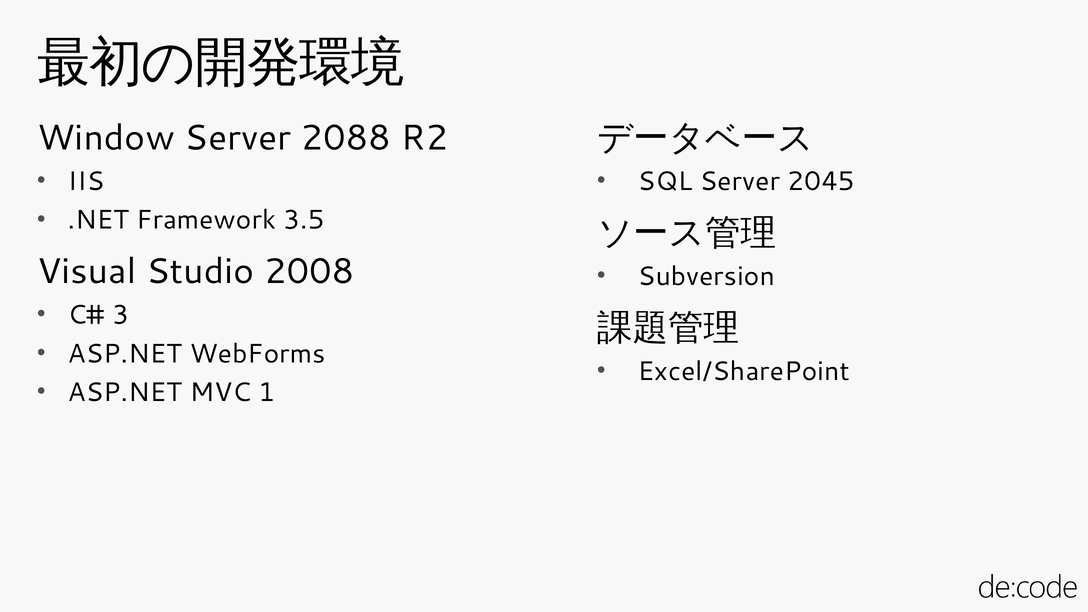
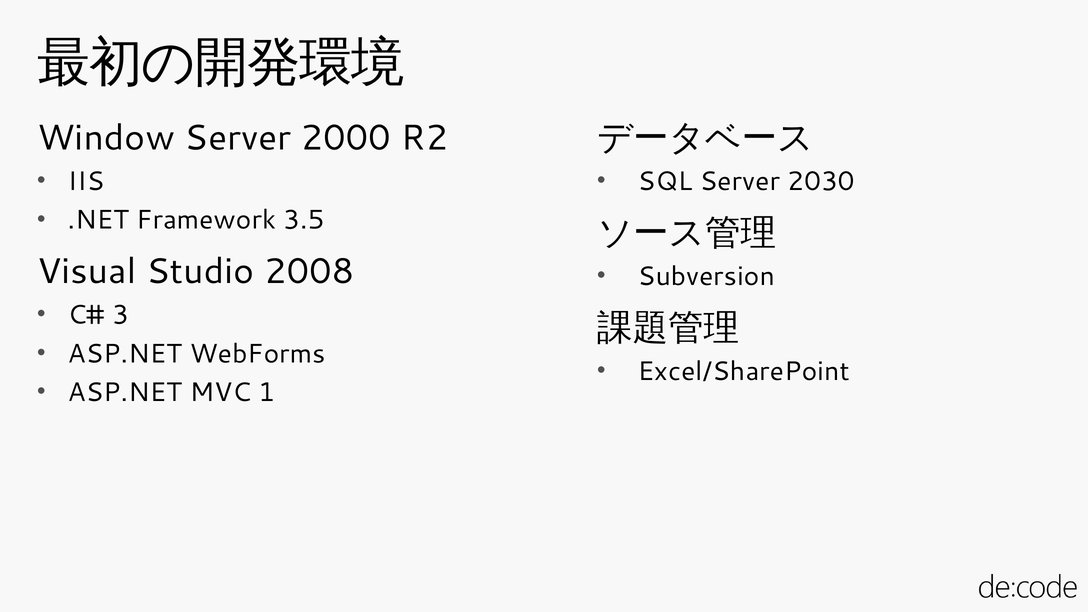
2088: 2088 -> 2000
2045: 2045 -> 2030
